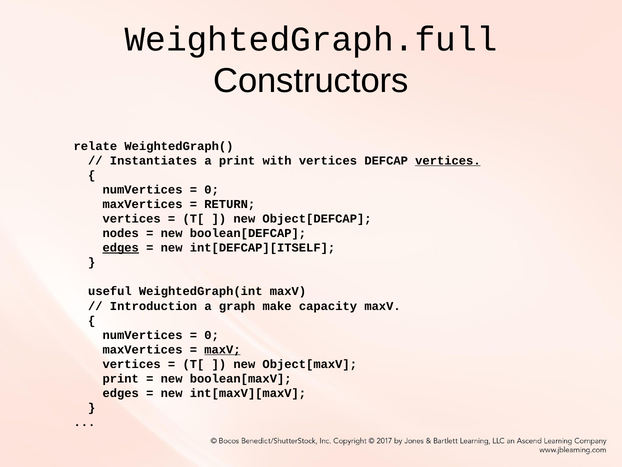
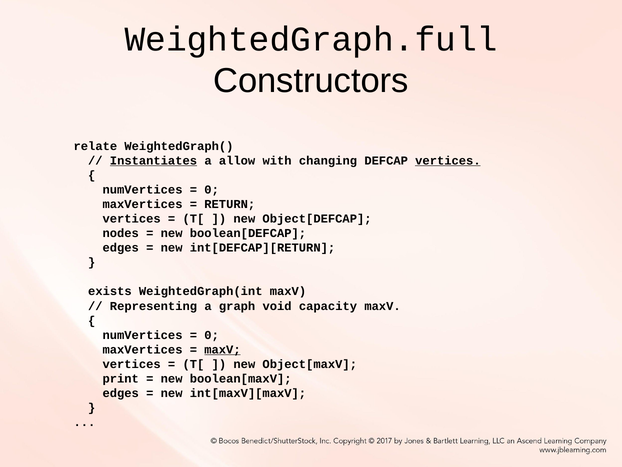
Instantiates underline: none -> present
a print: print -> allow
with vertices: vertices -> changing
edges at (121, 248) underline: present -> none
int[DEFCAP][ITSELF: int[DEFCAP][ITSELF -> int[DEFCAP][RETURN
useful: useful -> exists
Introduction: Introduction -> Representing
make: make -> void
